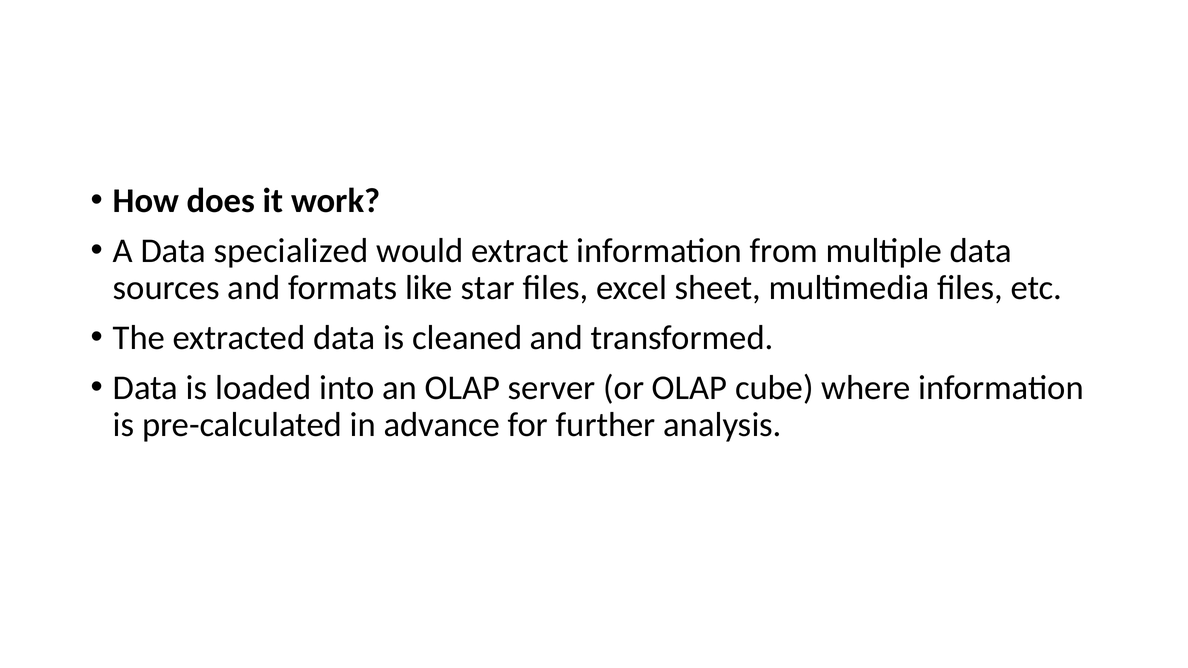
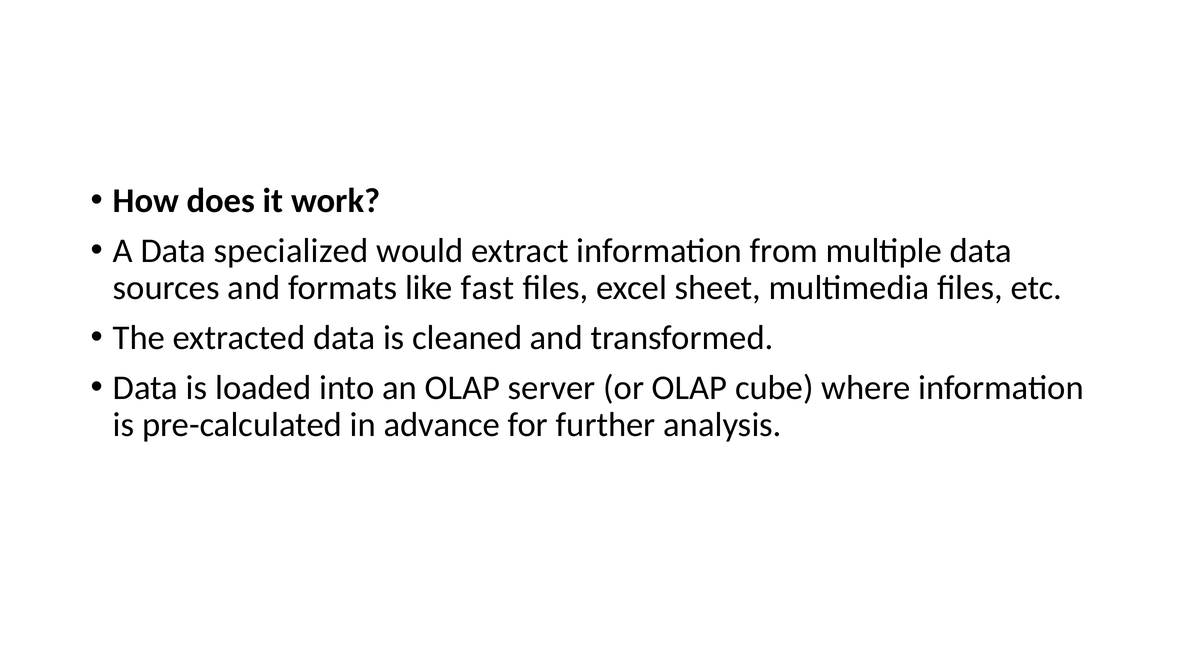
star: star -> fast
